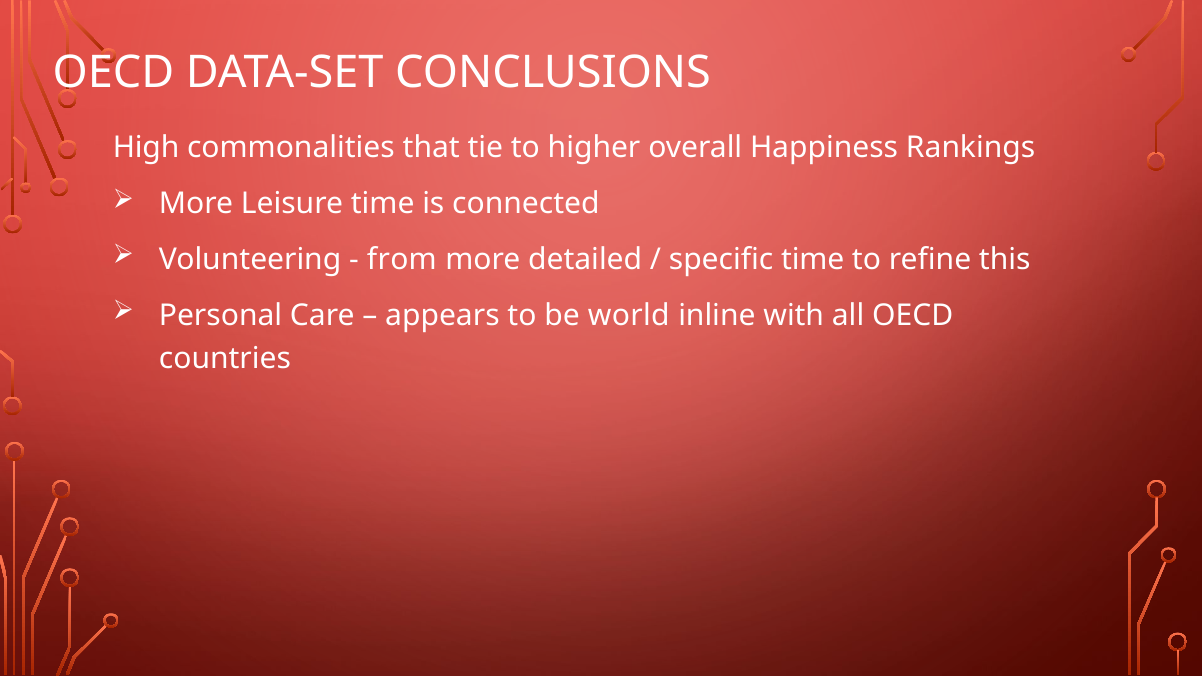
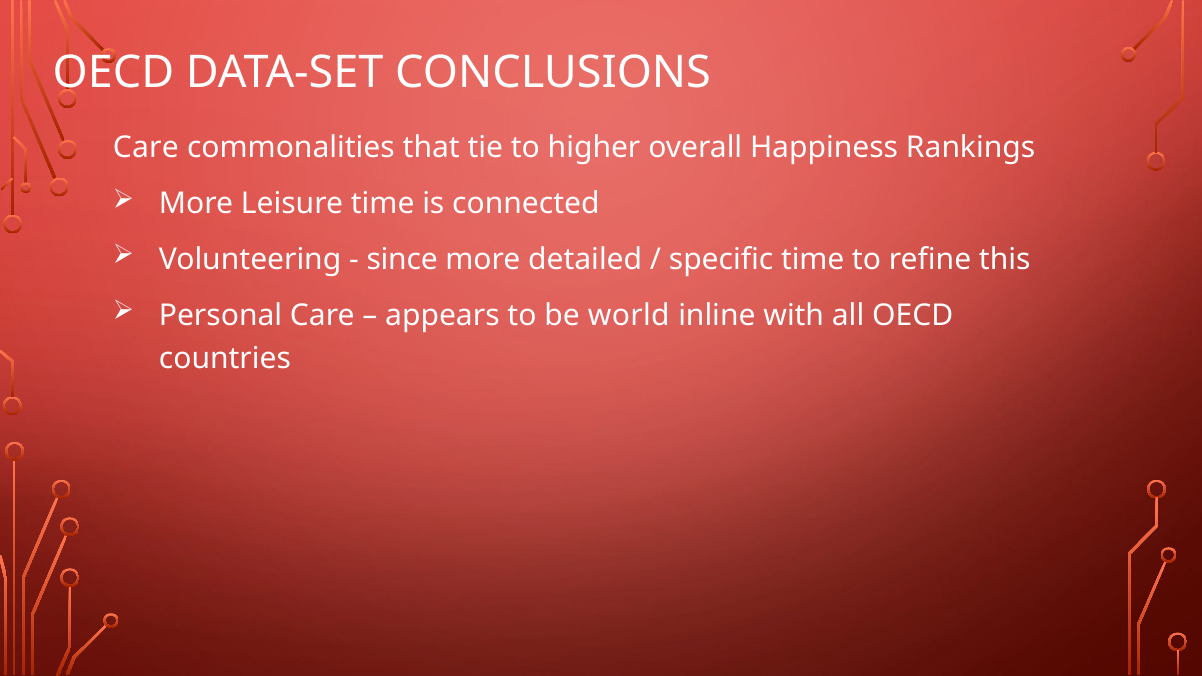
High at (146, 148): High -> Care
from: from -> since
